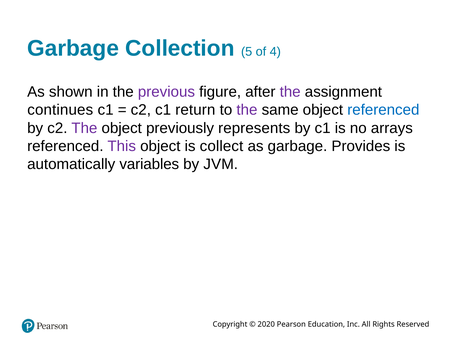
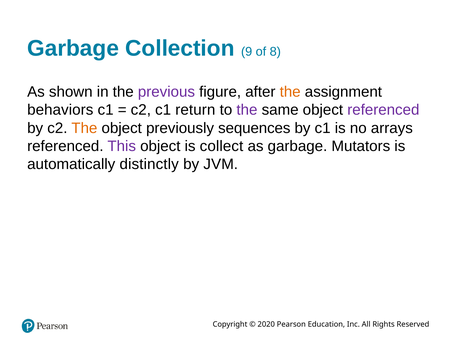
5: 5 -> 9
4: 4 -> 8
the at (290, 92) colour: purple -> orange
continues: continues -> behaviors
referenced at (383, 110) colour: blue -> purple
The at (84, 128) colour: purple -> orange
represents: represents -> sequences
Provides: Provides -> Mutators
variables: variables -> distinctly
